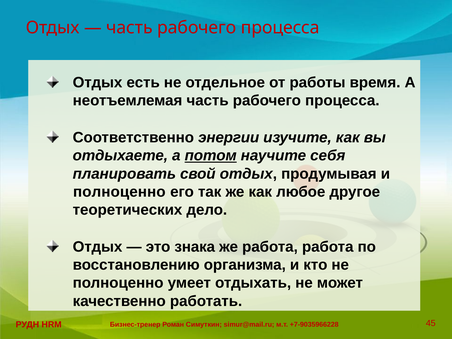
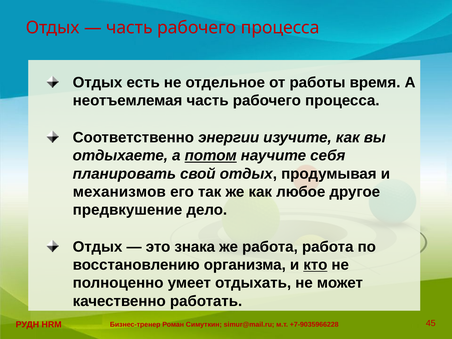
полноценно at (119, 192): полноценно -> механизмов
теоретических: теоретических -> предвкушение
кто underline: none -> present
